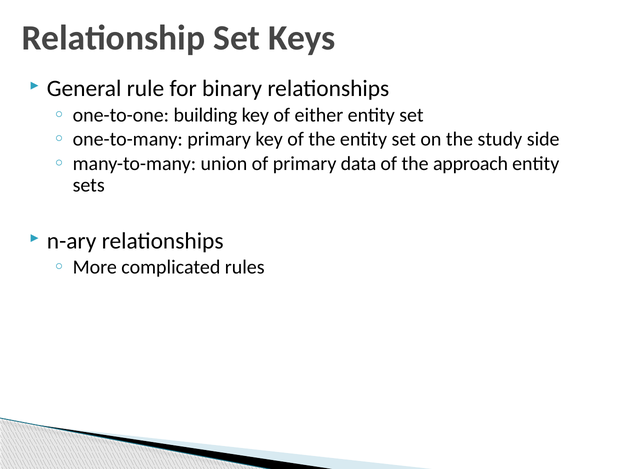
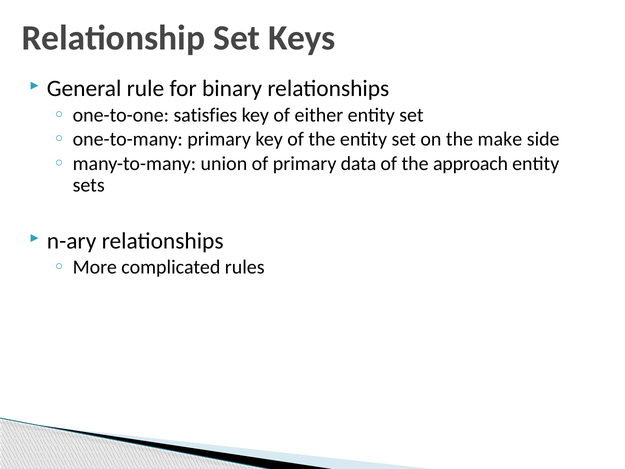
building: building -> satisfies
study: study -> make
